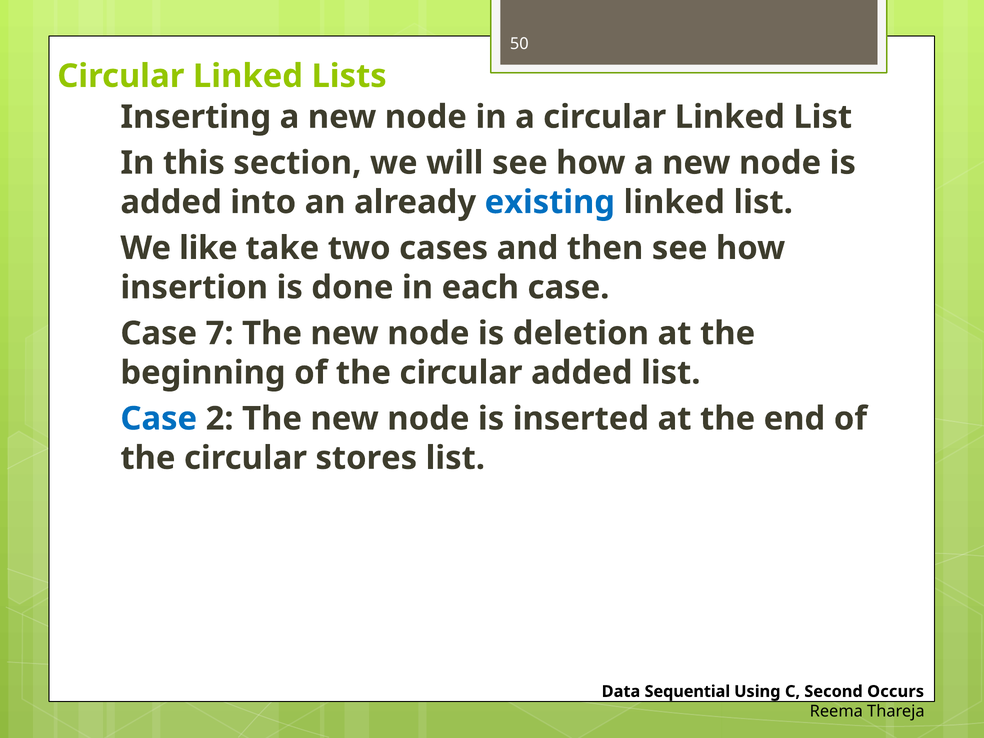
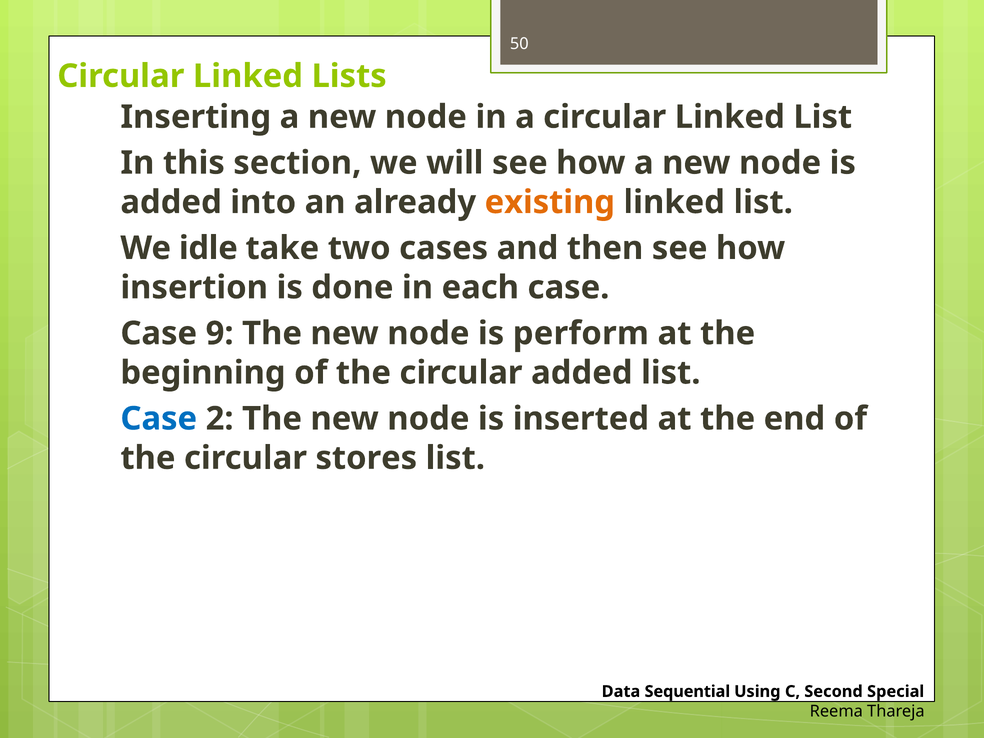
existing colour: blue -> orange
like: like -> idle
7: 7 -> 9
deletion: deletion -> perform
Occurs: Occurs -> Special
